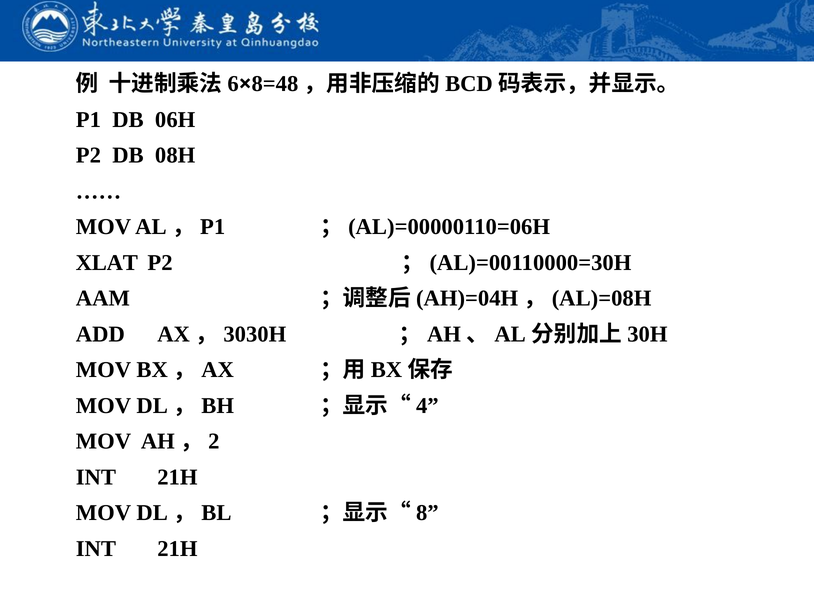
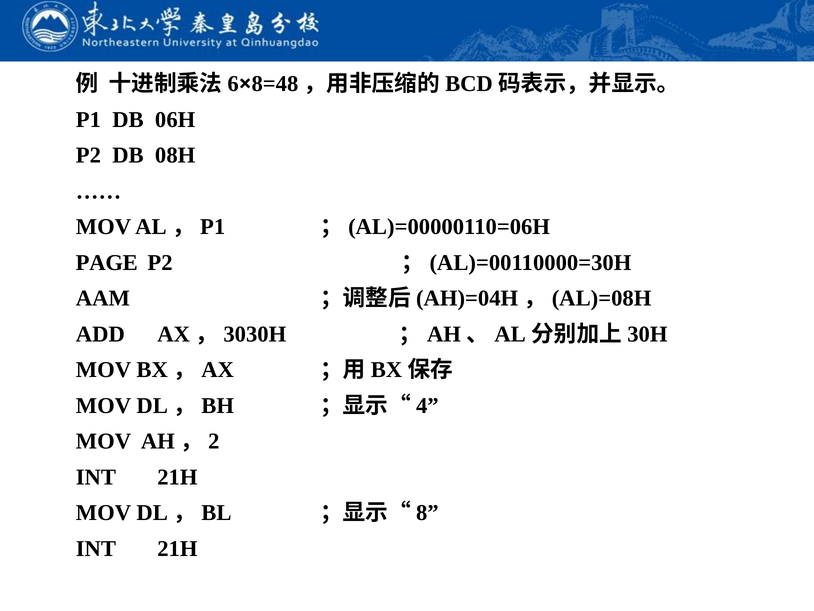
XLAT: XLAT -> PAGE
